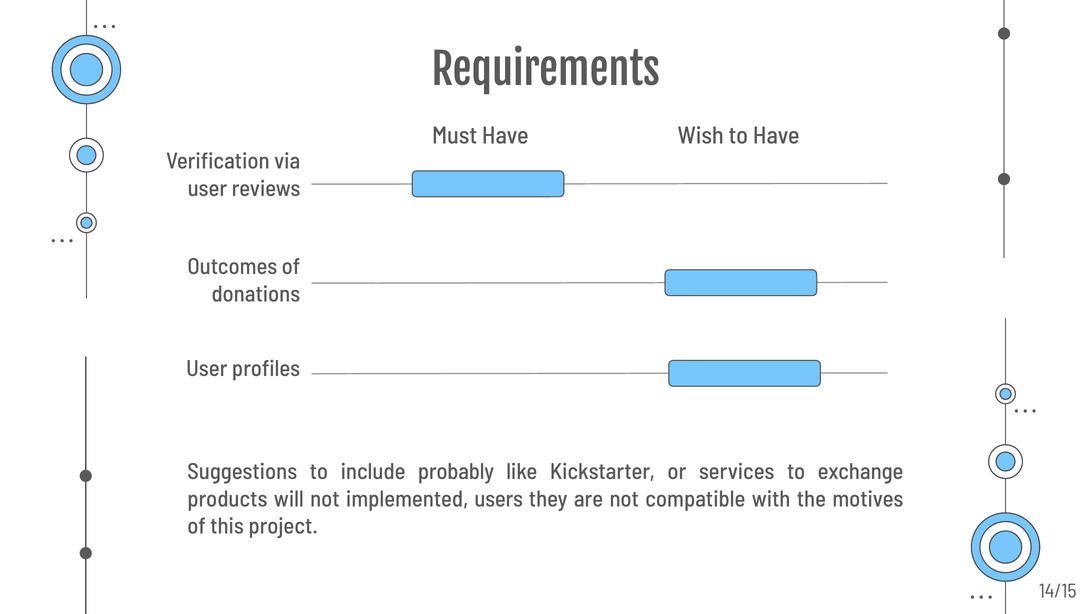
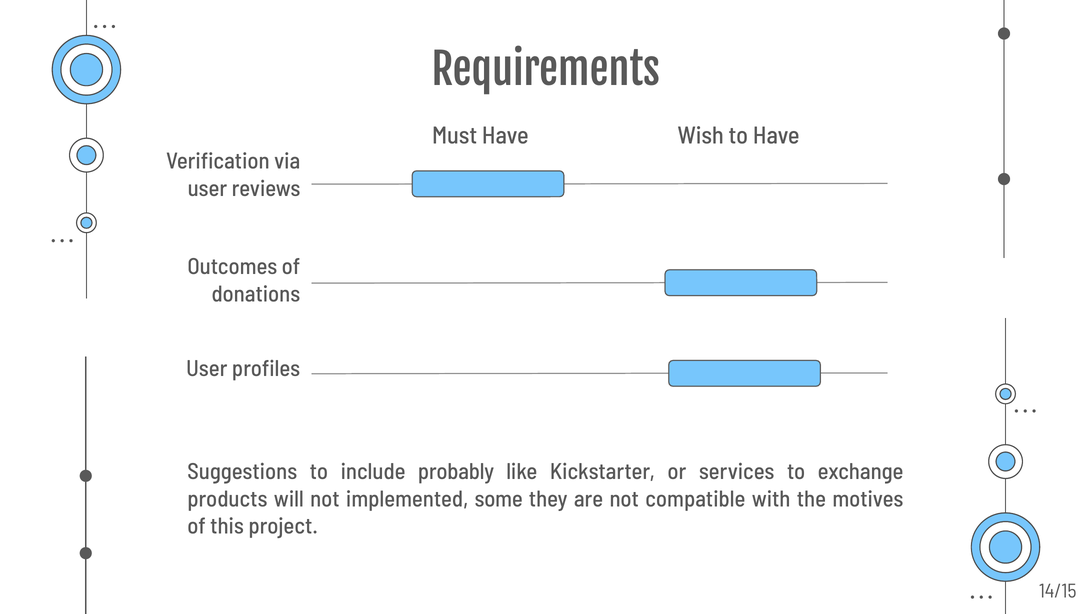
users: users -> some
